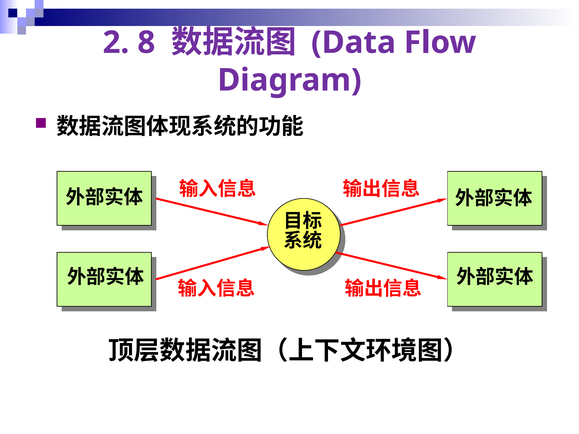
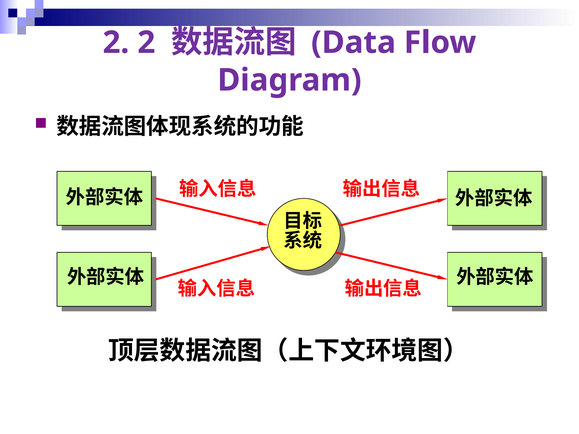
2 8: 8 -> 2
